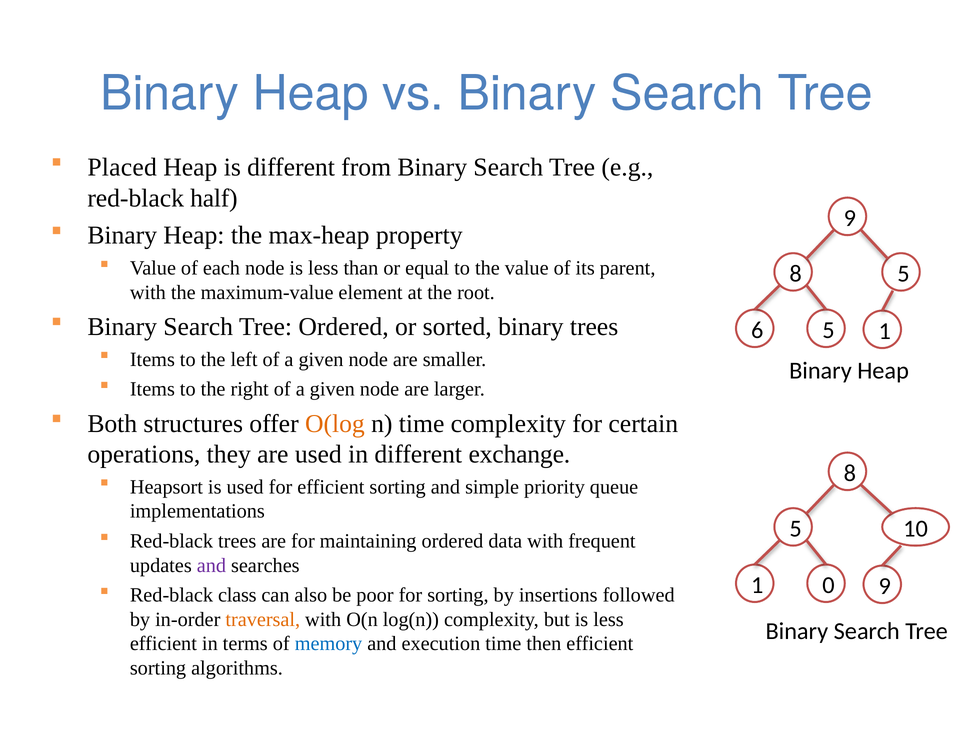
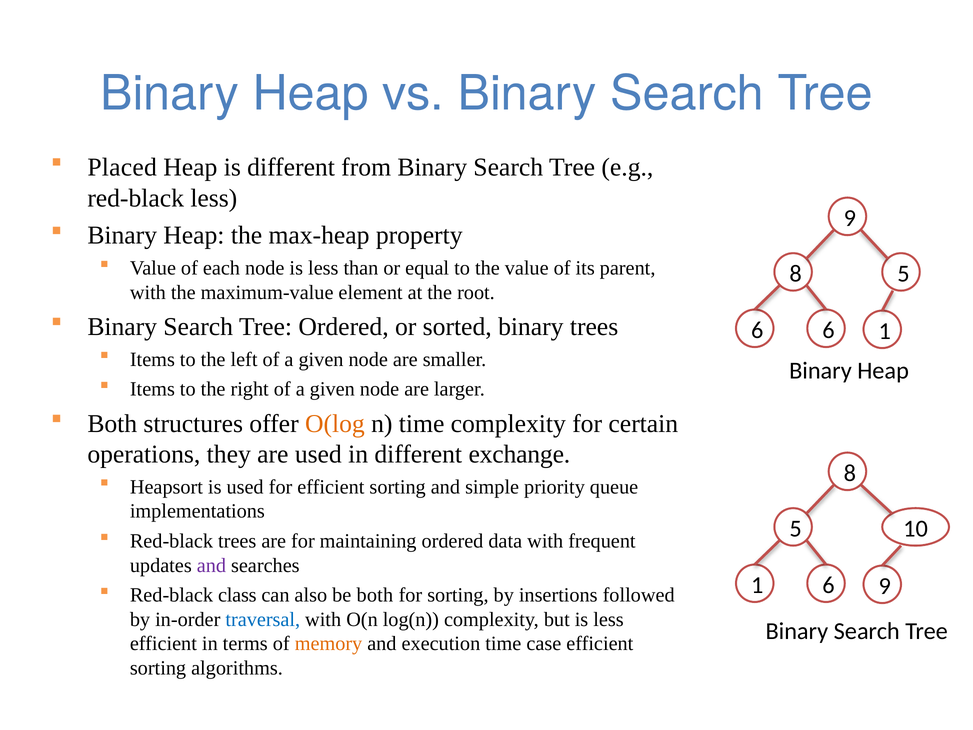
red-black half: half -> less
6 5: 5 -> 6
1 0: 0 -> 6
be poor: poor -> both
traversal colour: orange -> blue
memory colour: blue -> orange
then: then -> case
